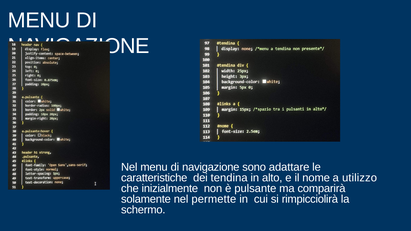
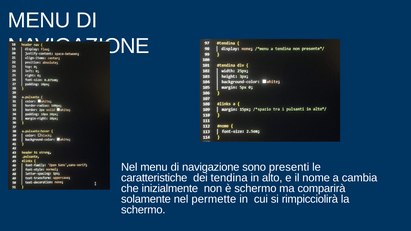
adattare: adattare -> presenti
utilizzo: utilizzo -> cambia
è pulsante: pulsante -> schermo
